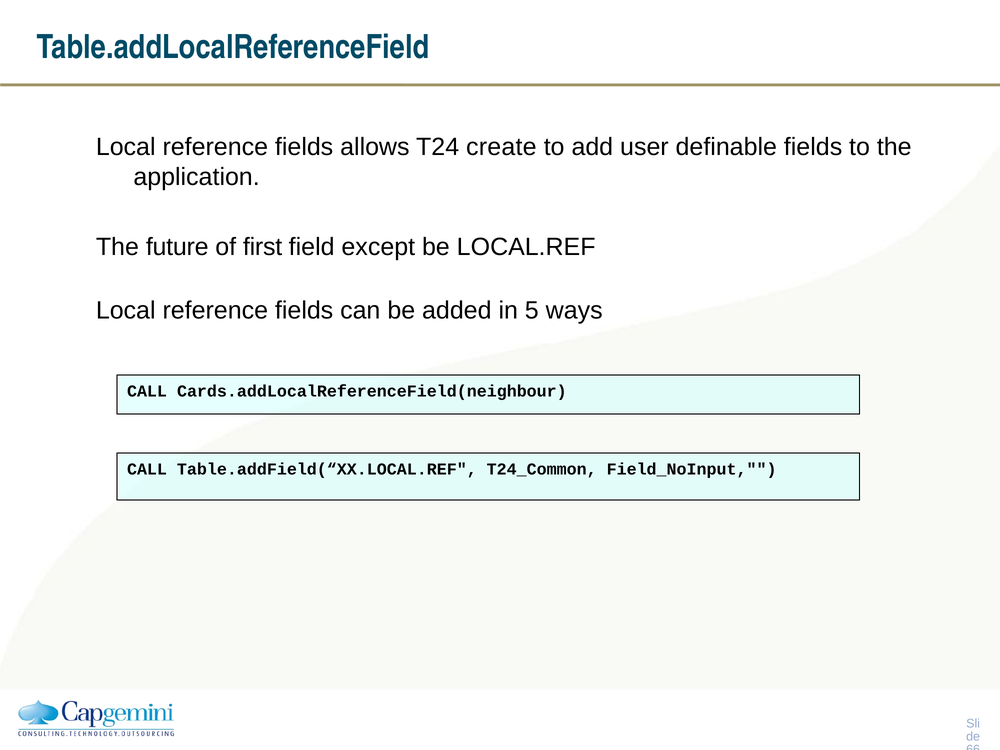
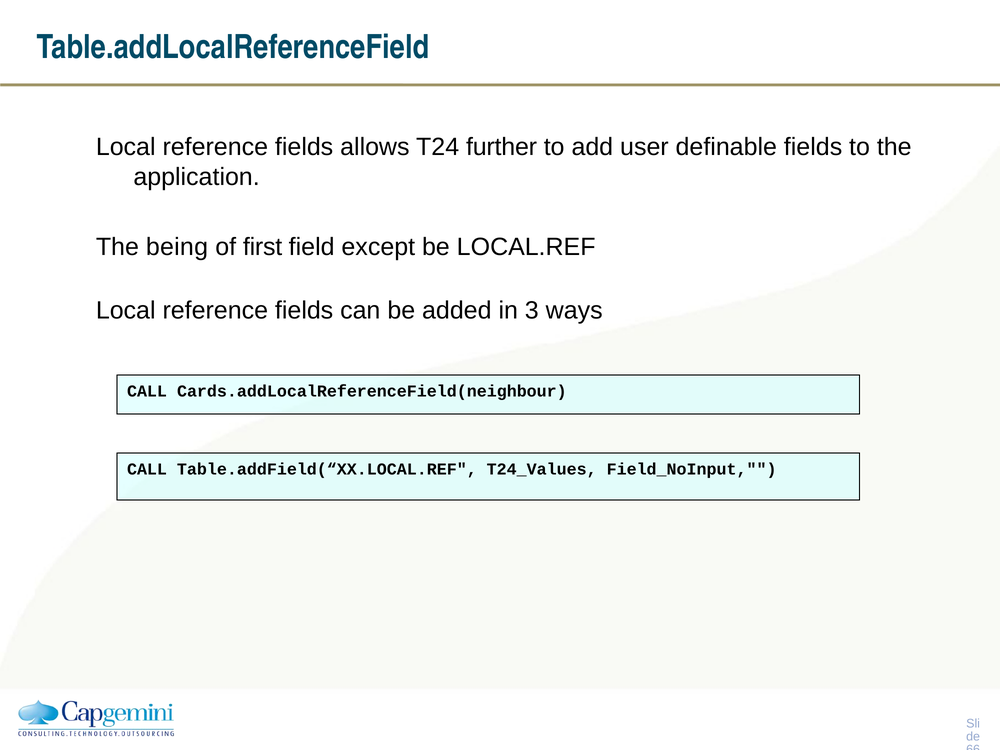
create: create -> further
future: future -> being
5: 5 -> 3
T24_Common: T24_Common -> T24_Values
